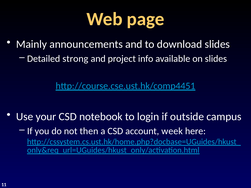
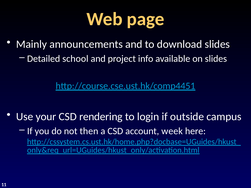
strong: strong -> school
notebook: notebook -> rendering
